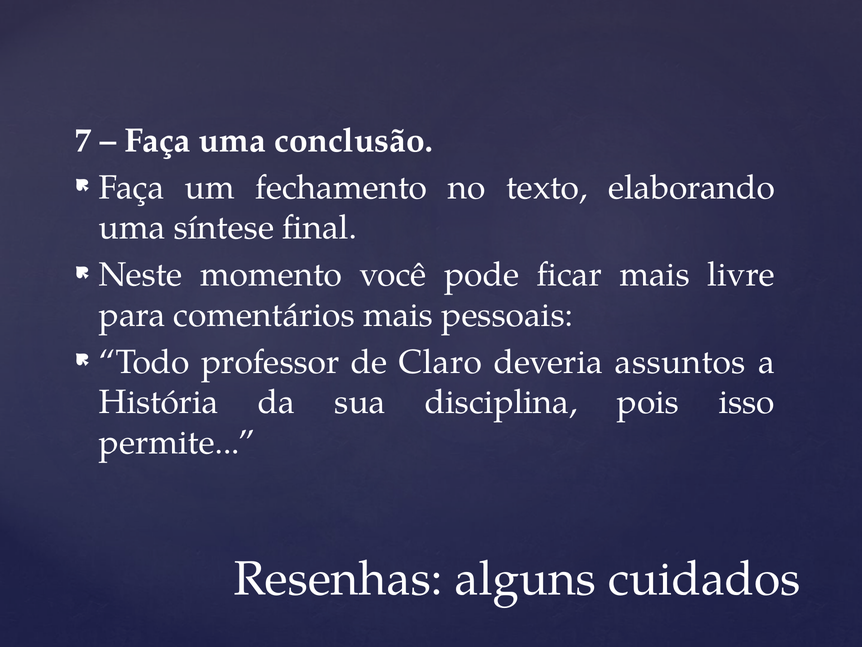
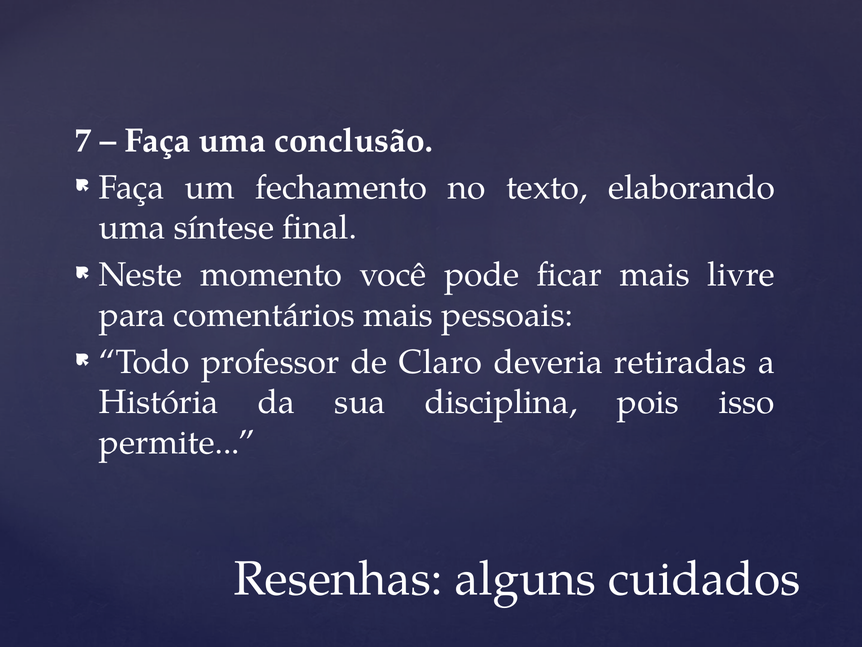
assuntos: assuntos -> retiradas
